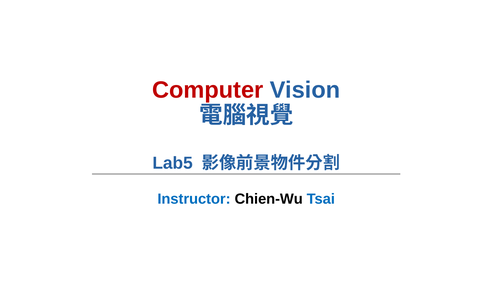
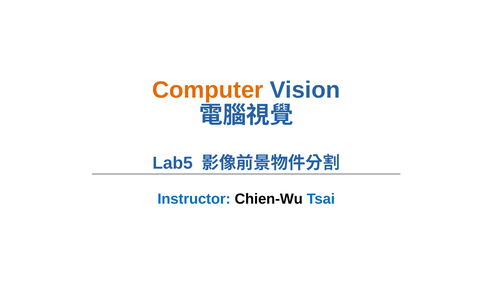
Computer colour: red -> orange
